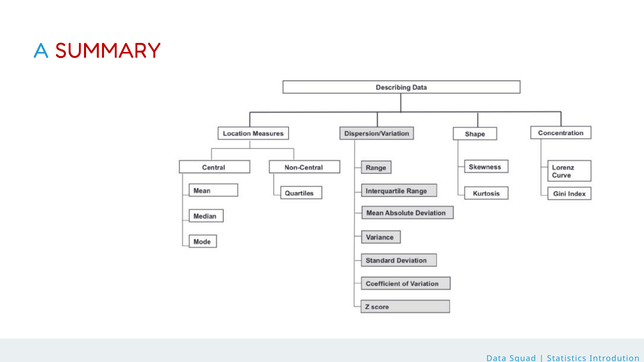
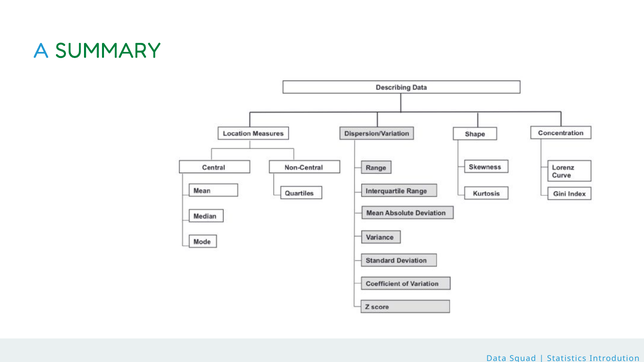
SUMMARY colour: red -> green
